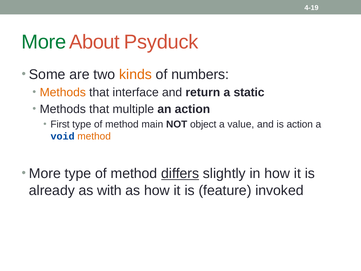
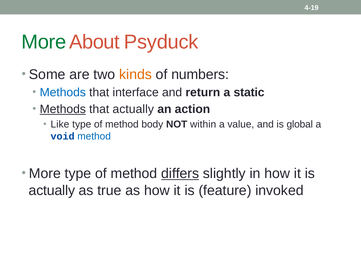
Methods at (63, 92) colour: orange -> blue
Methods at (63, 109) underline: none -> present
that multiple: multiple -> actually
First: First -> Like
main: main -> body
object: object -> within
is action: action -> global
method at (94, 136) colour: orange -> blue
already at (52, 190): already -> actually
with: with -> true
